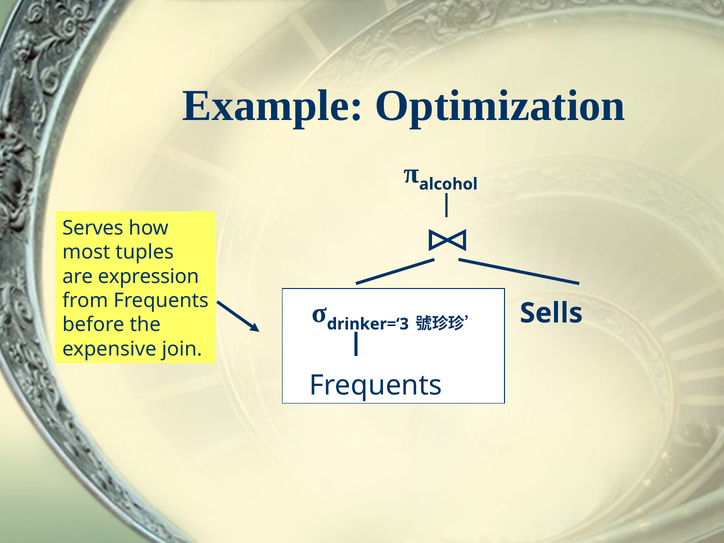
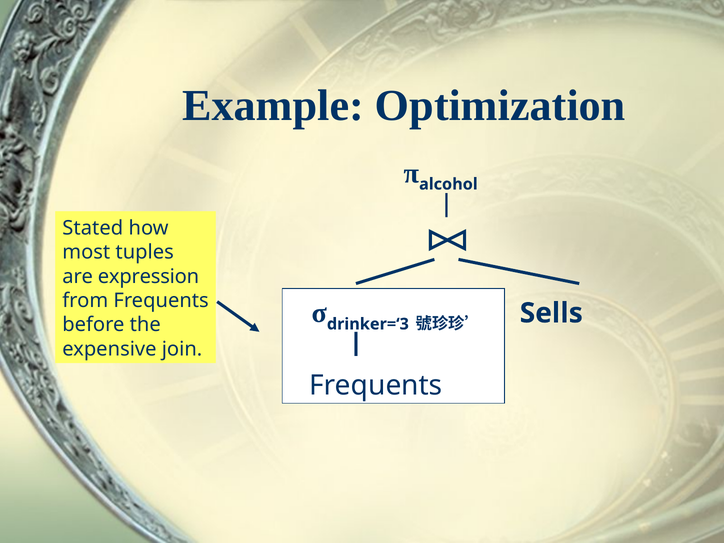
Serves: Serves -> Stated
